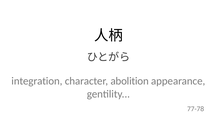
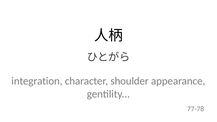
abolition: abolition -> shoulder
